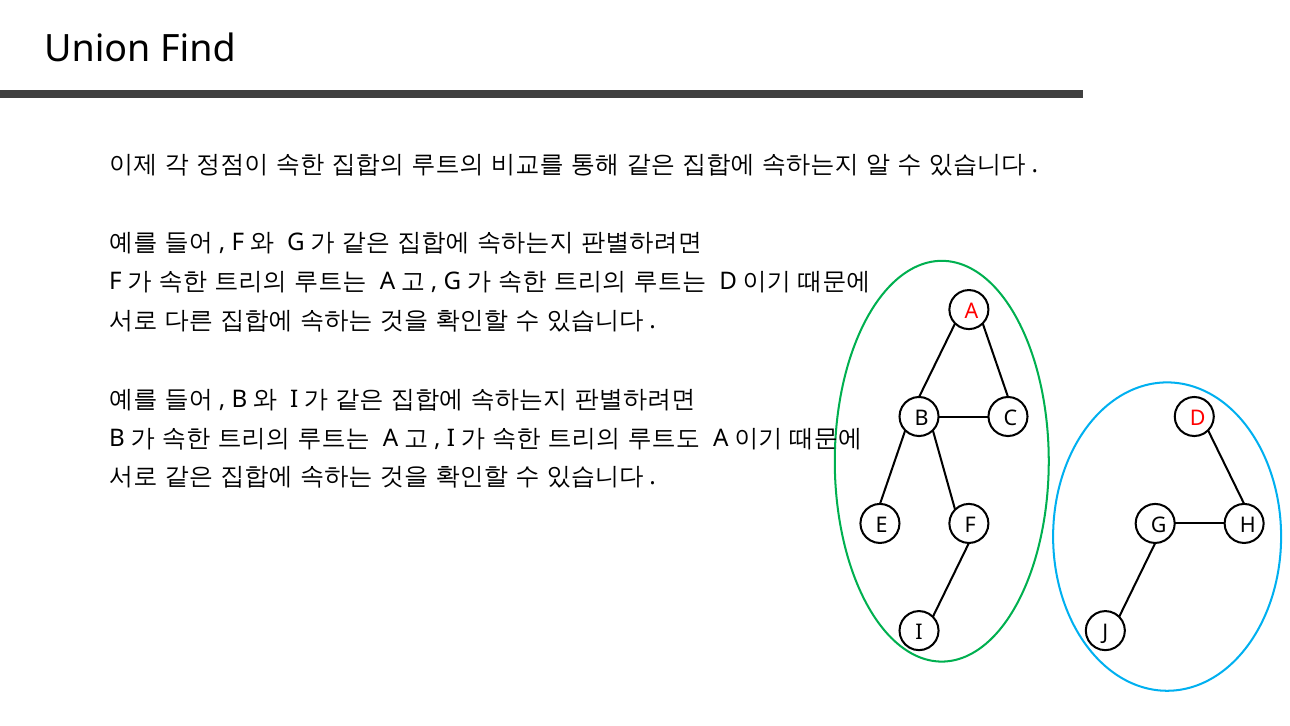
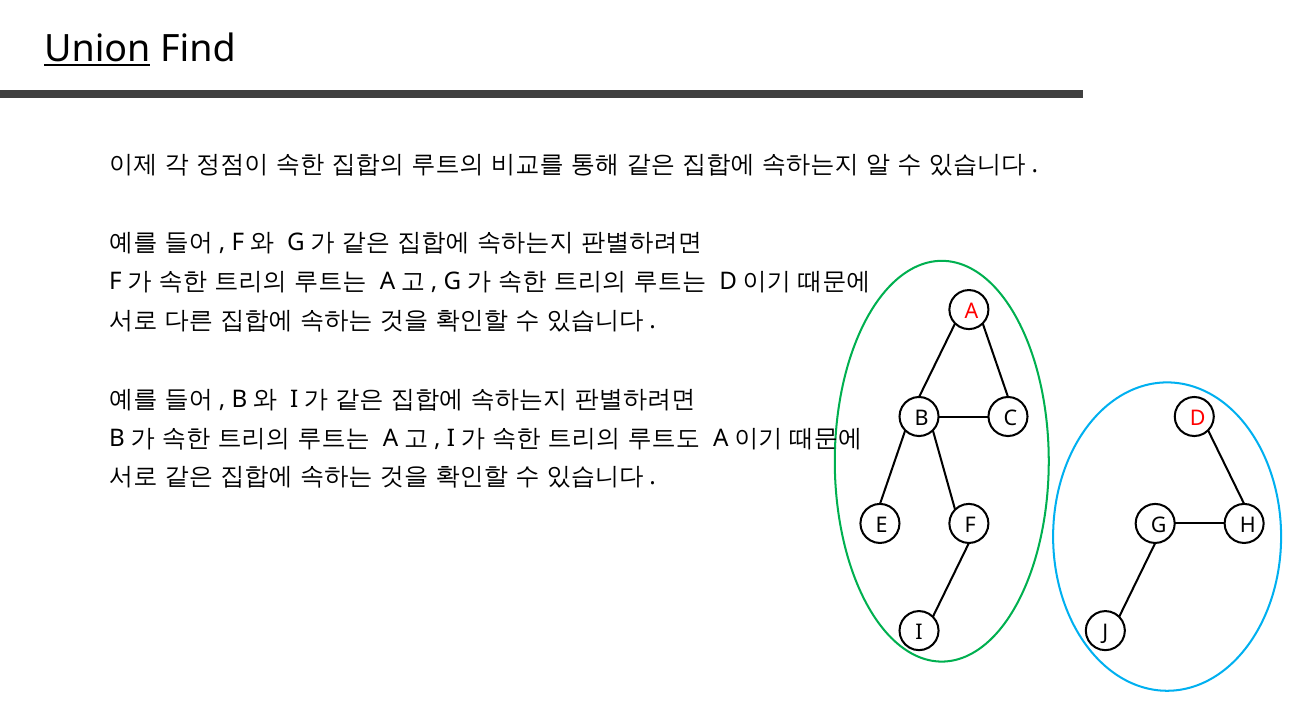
Union underline: none -> present
